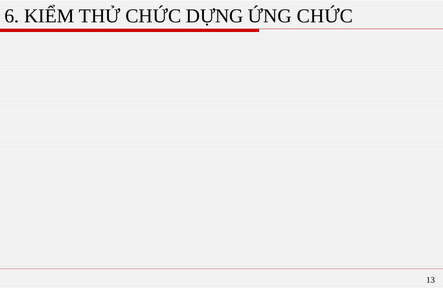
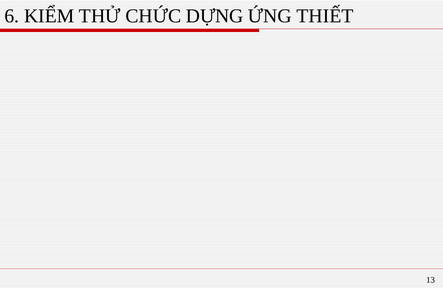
ỨNG CHỨC: CHỨC -> THIẾT
